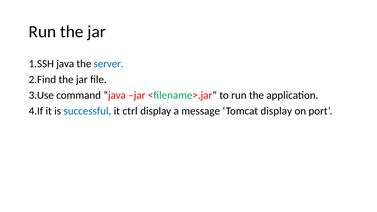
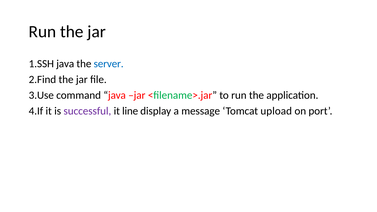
successful colour: blue -> purple
ctrl: ctrl -> line
Tomcat display: display -> upload
